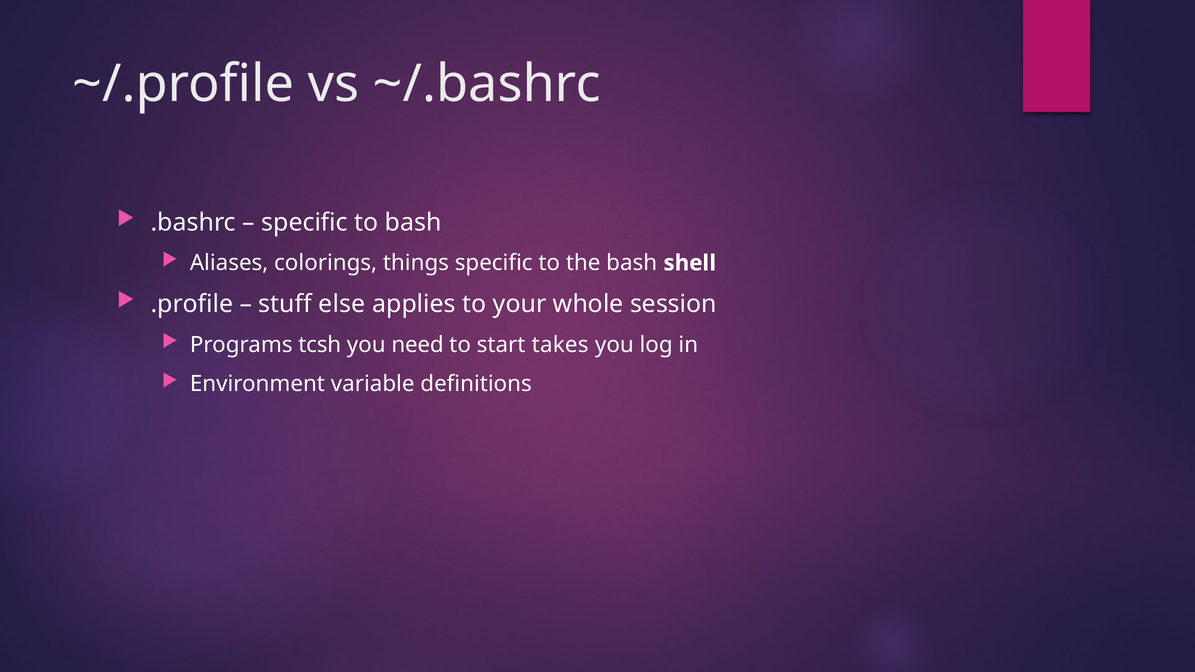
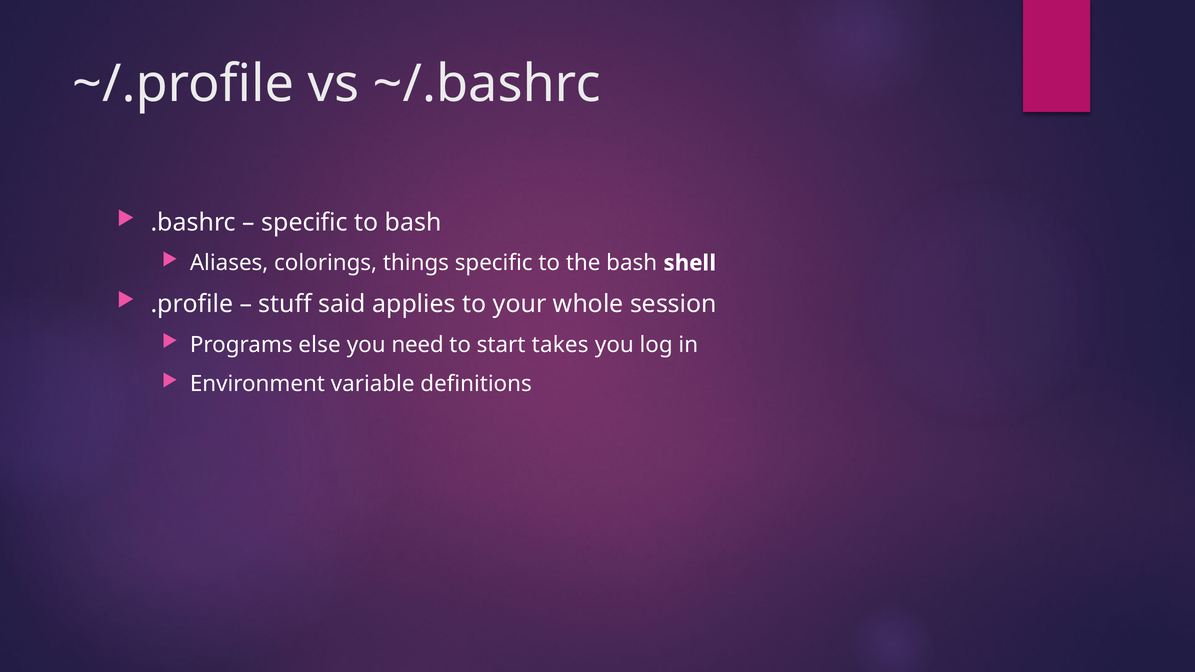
else: else -> said
tcsh: tcsh -> else
